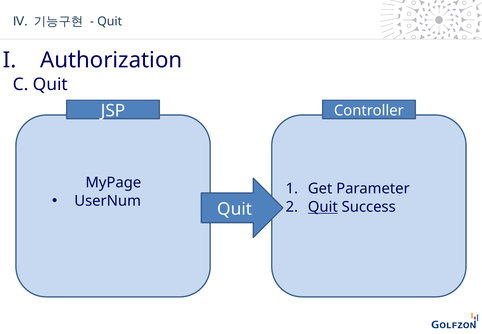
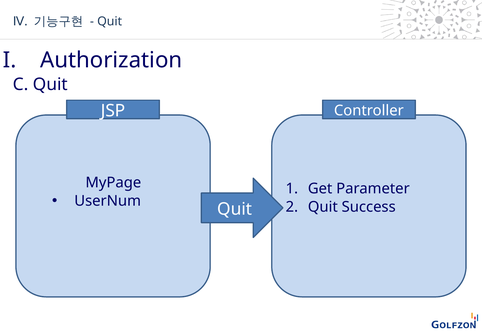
Quit at (323, 207) underline: present -> none
